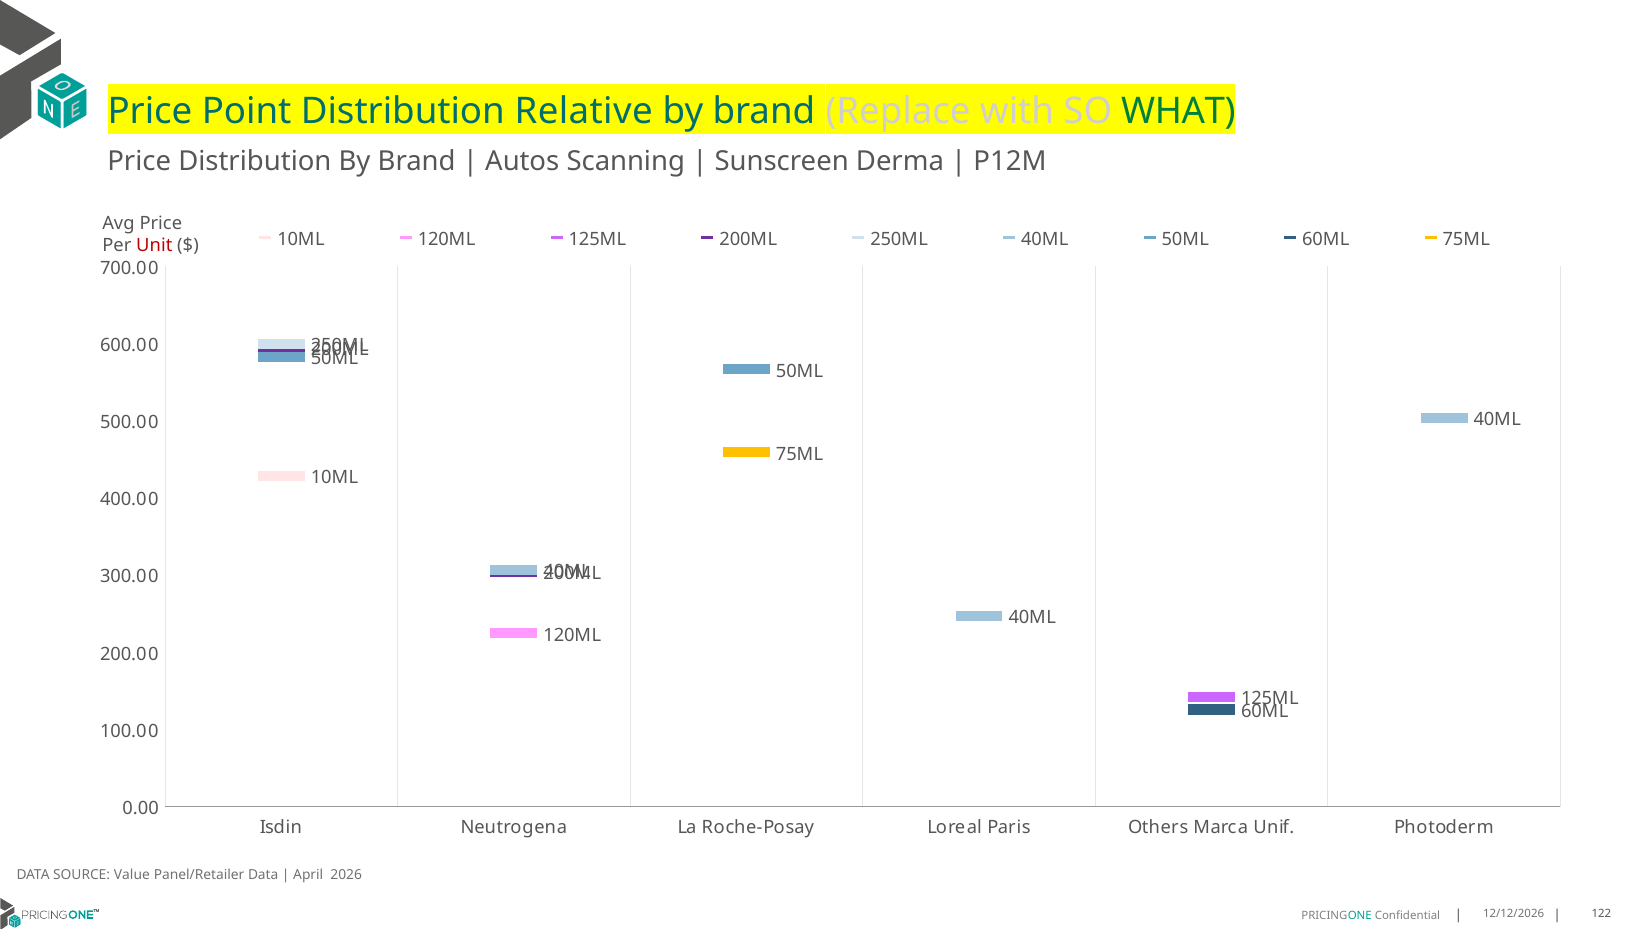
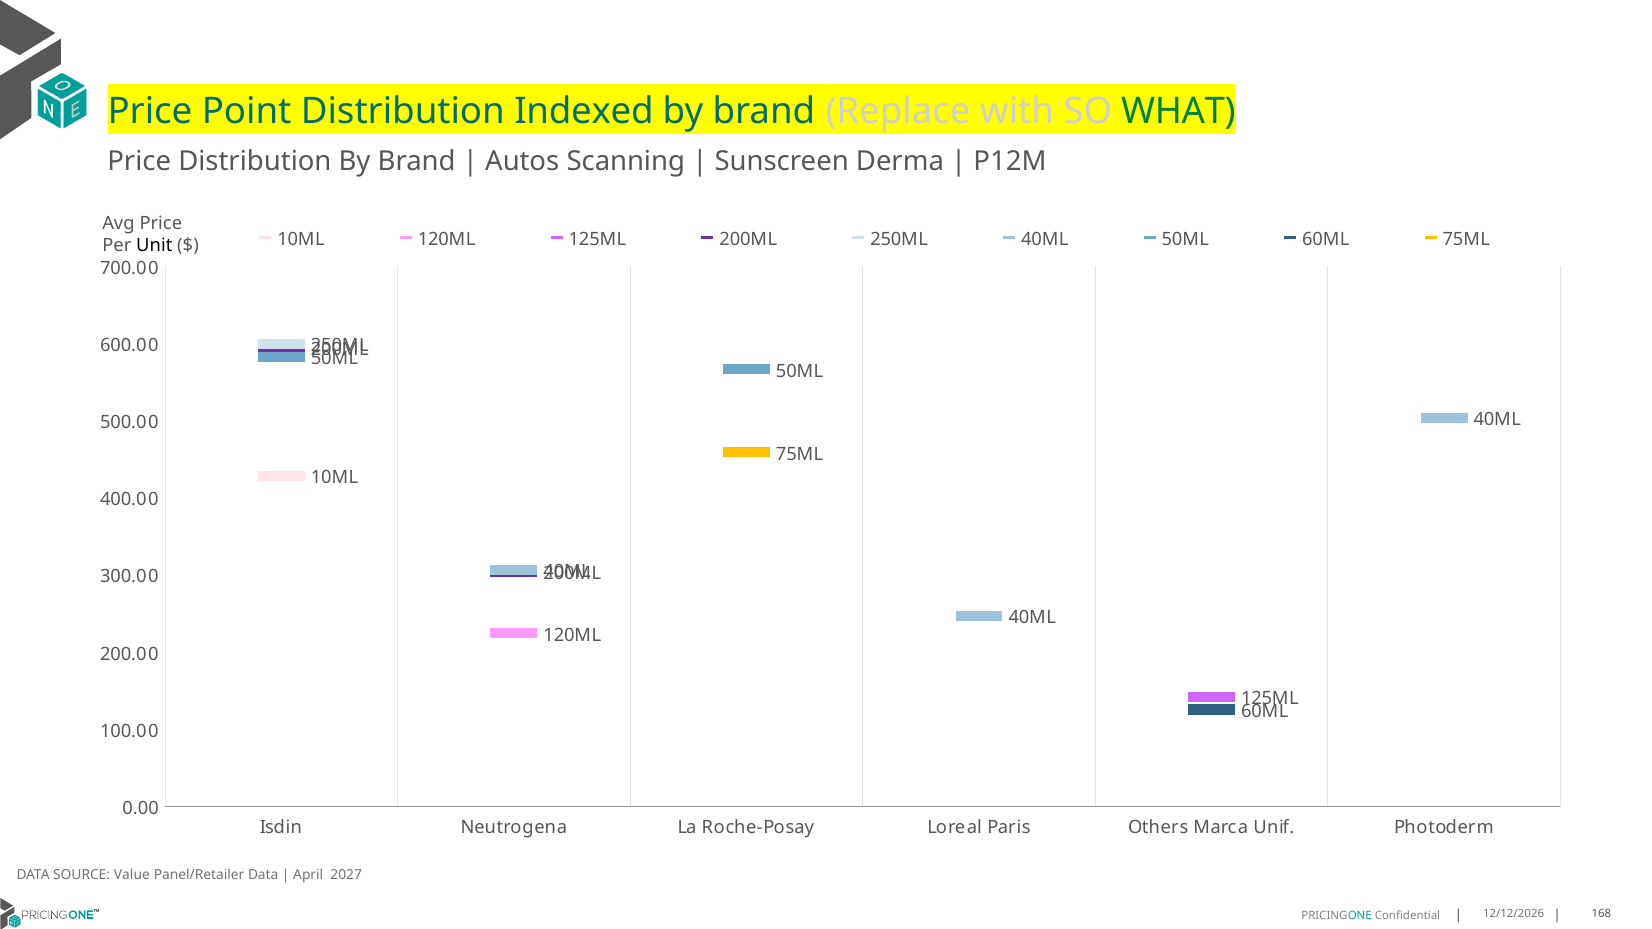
Relative: Relative -> Indexed
Unit colour: red -> black
2026: 2026 -> 2027
122: 122 -> 168
